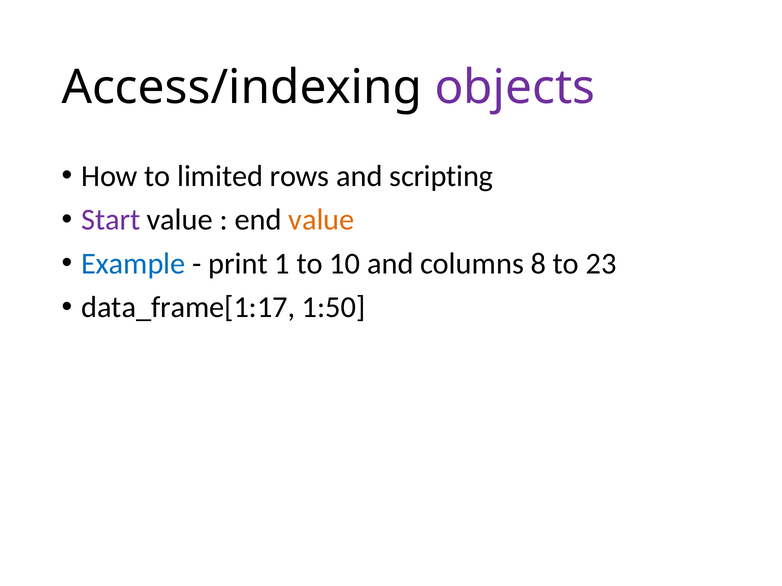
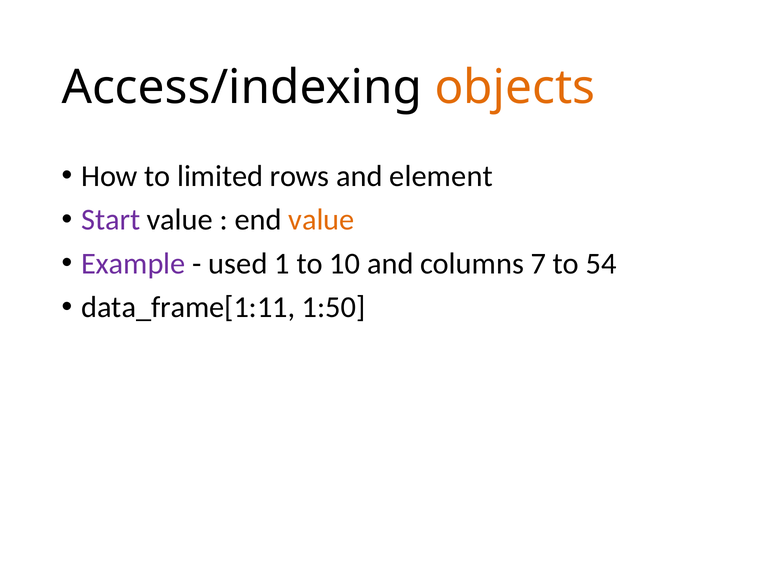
objects colour: purple -> orange
scripting: scripting -> element
Example colour: blue -> purple
print: print -> used
8: 8 -> 7
23: 23 -> 54
data_frame[1:17: data_frame[1:17 -> data_frame[1:11
